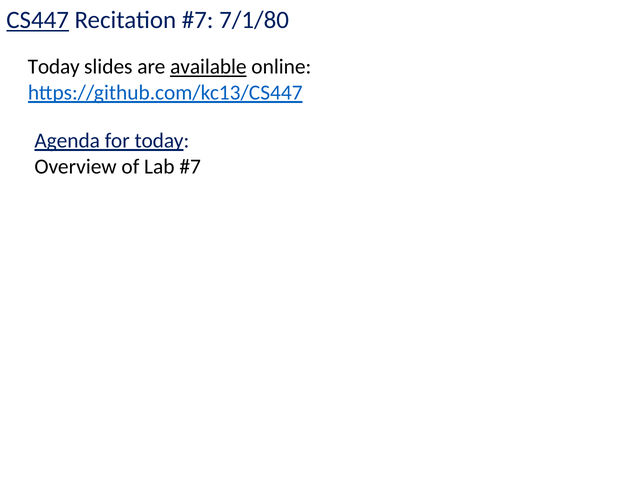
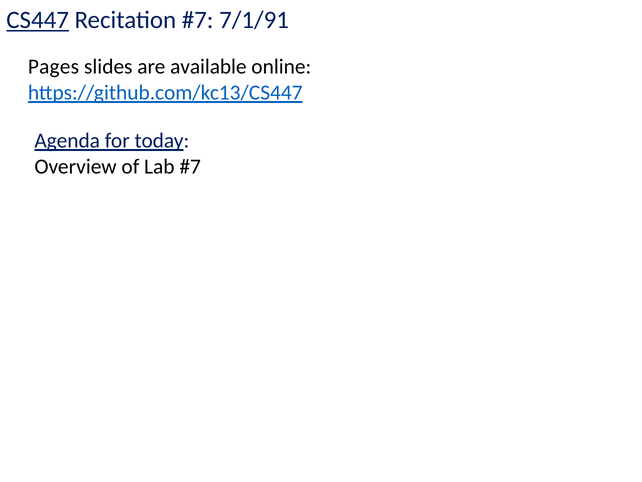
7/1/80: 7/1/80 -> 7/1/91
Today at (54, 67): Today -> Pages
available underline: present -> none
